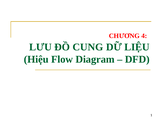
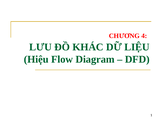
CUNG: CUNG -> KHÁC
